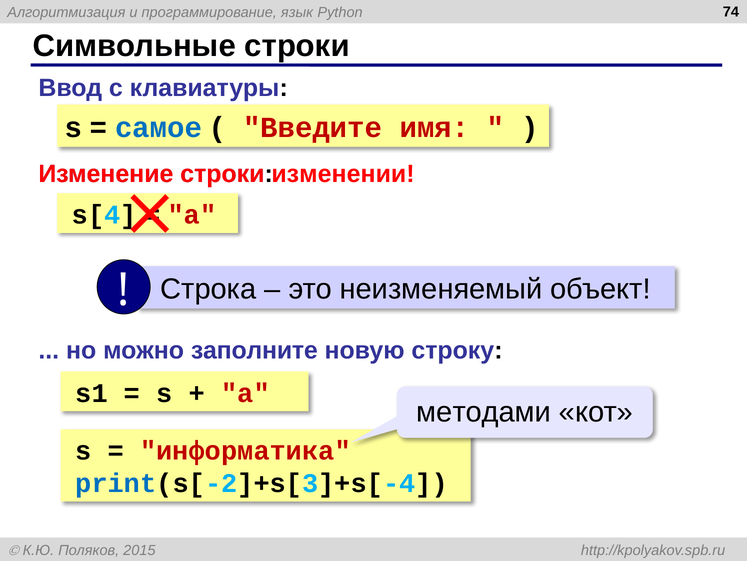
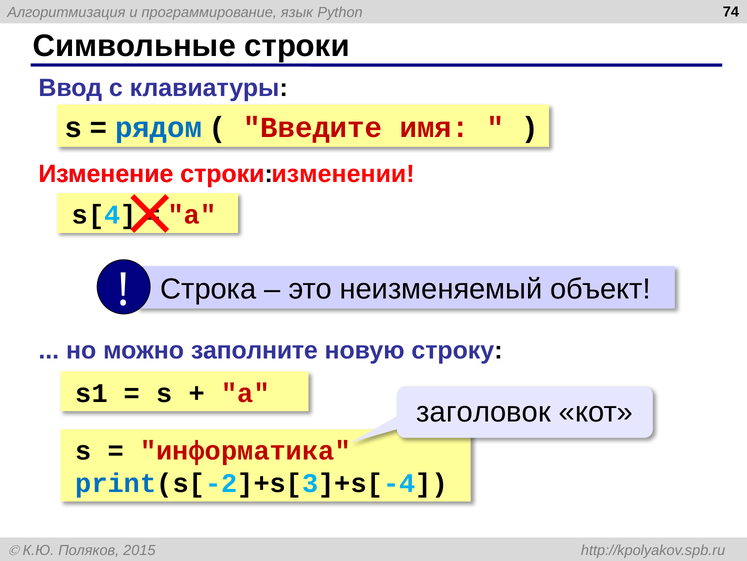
самое: самое -> рядом
методами: методами -> заголовок
